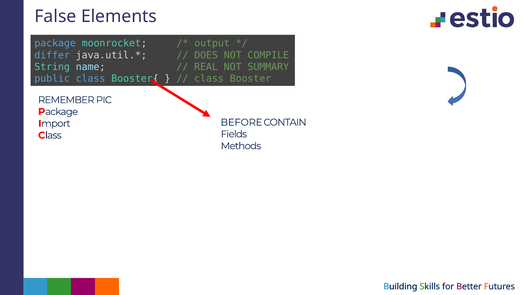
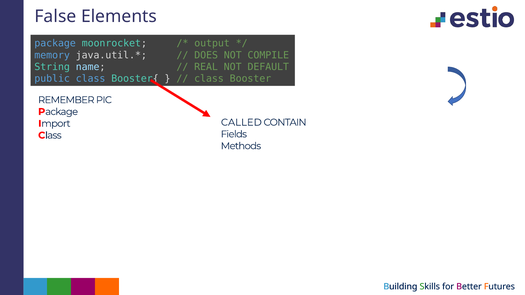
differ: differ -> memory
SUMMARY: SUMMARY -> DEFAULT
BEFORE: BEFORE -> CALLED
